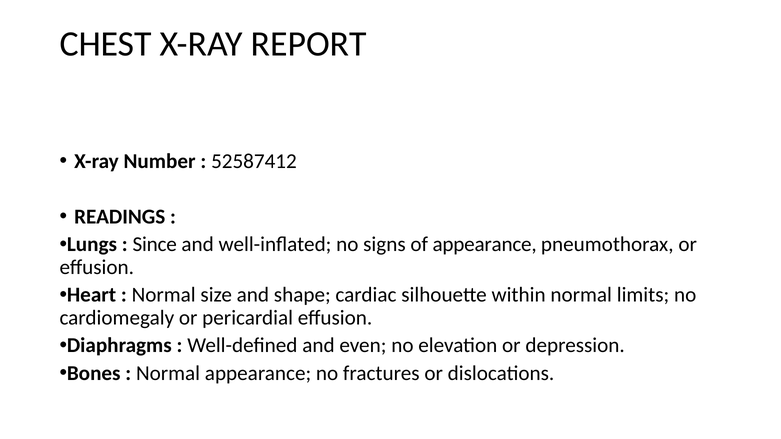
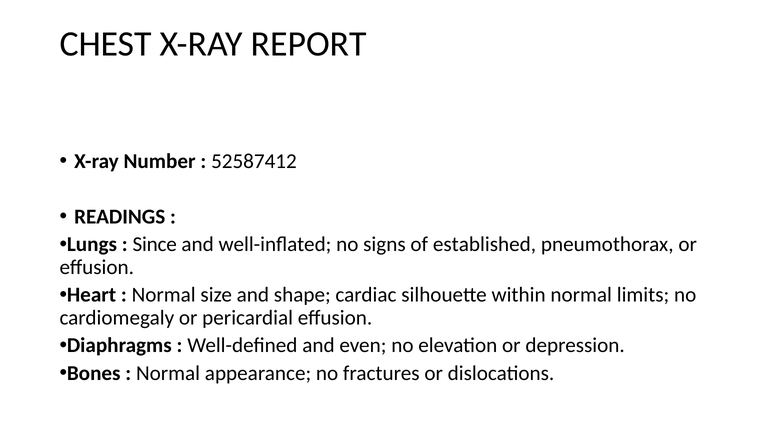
of appearance: appearance -> established
